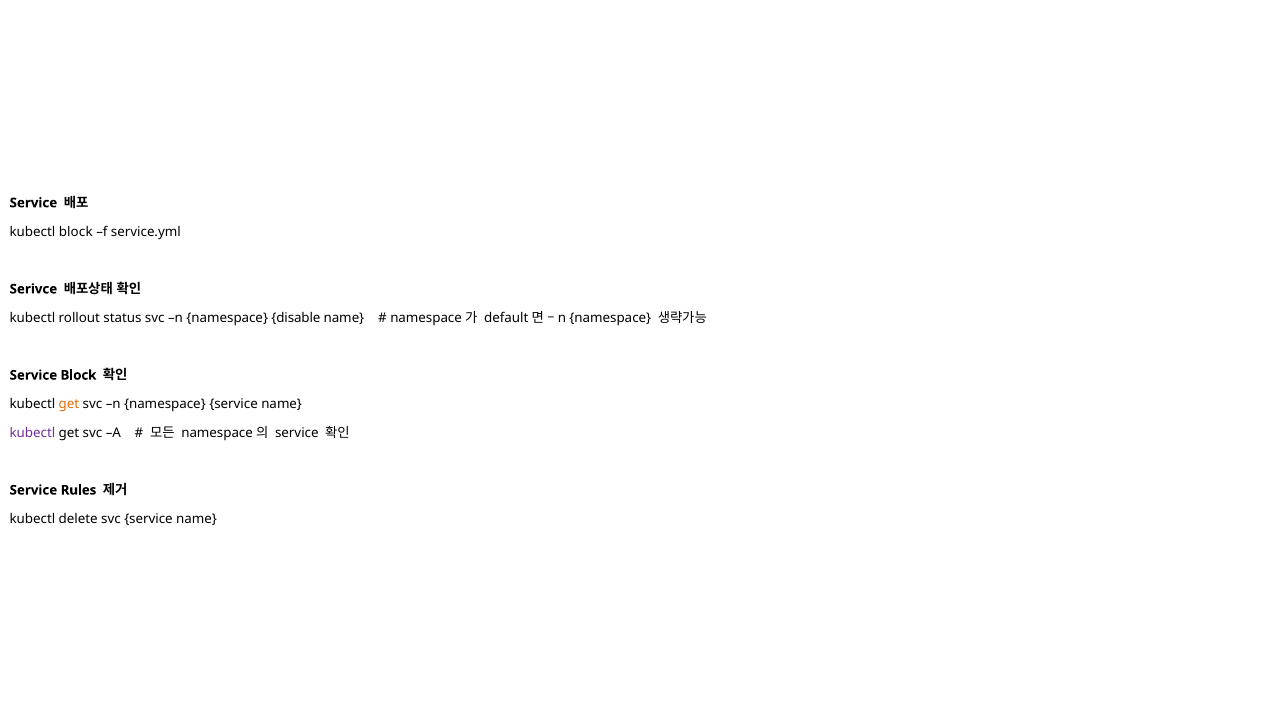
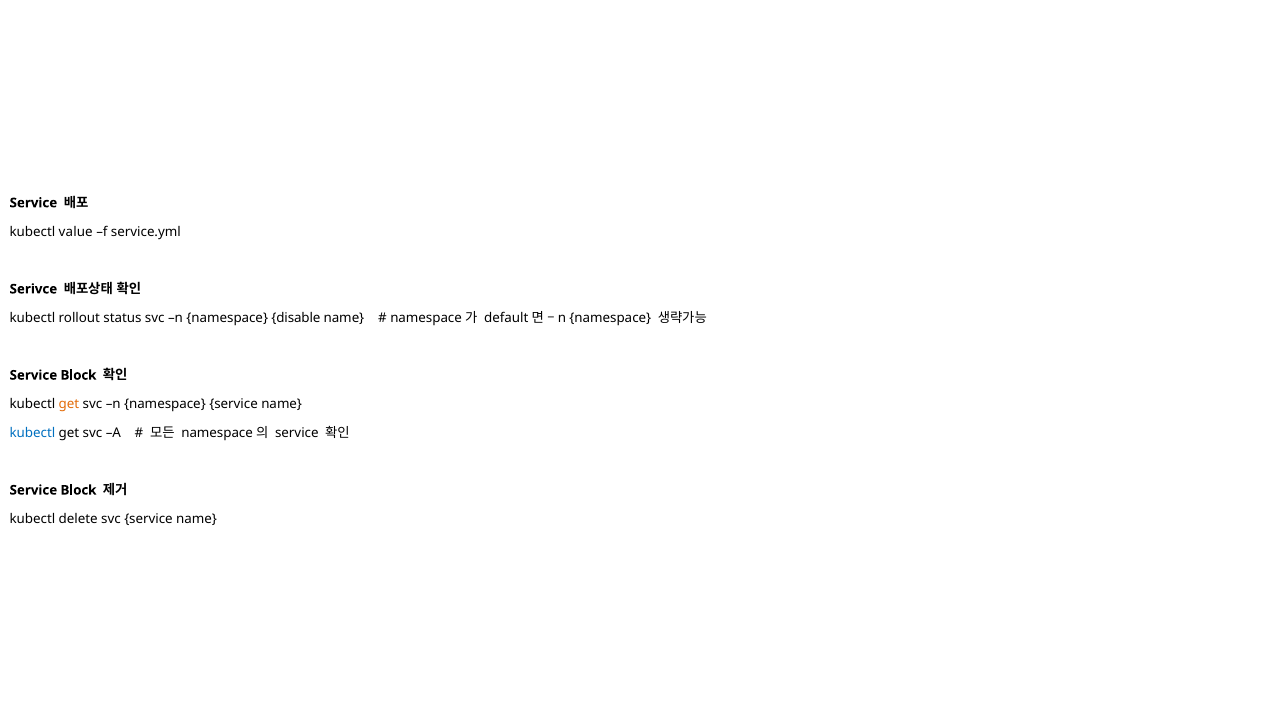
kubectl block: block -> value
kubectl at (32, 433) colour: purple -> blue
Rules at (78, 490): Rules -> Block
